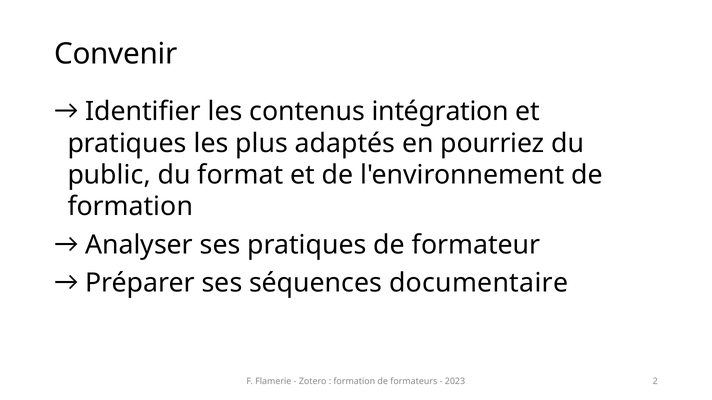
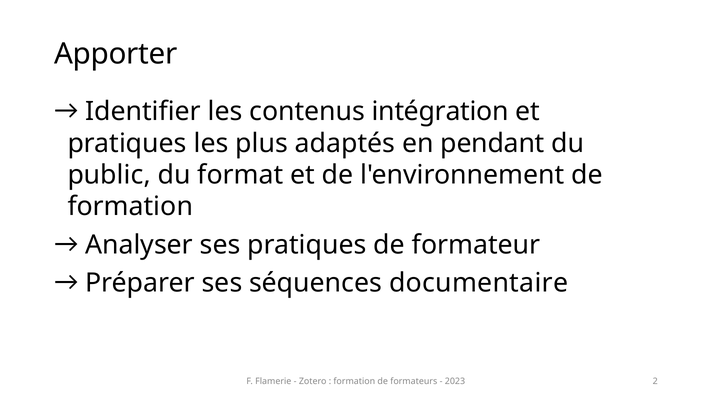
Convenir: Convenir -> Apporter
pourriez: pourriez -> pendant
